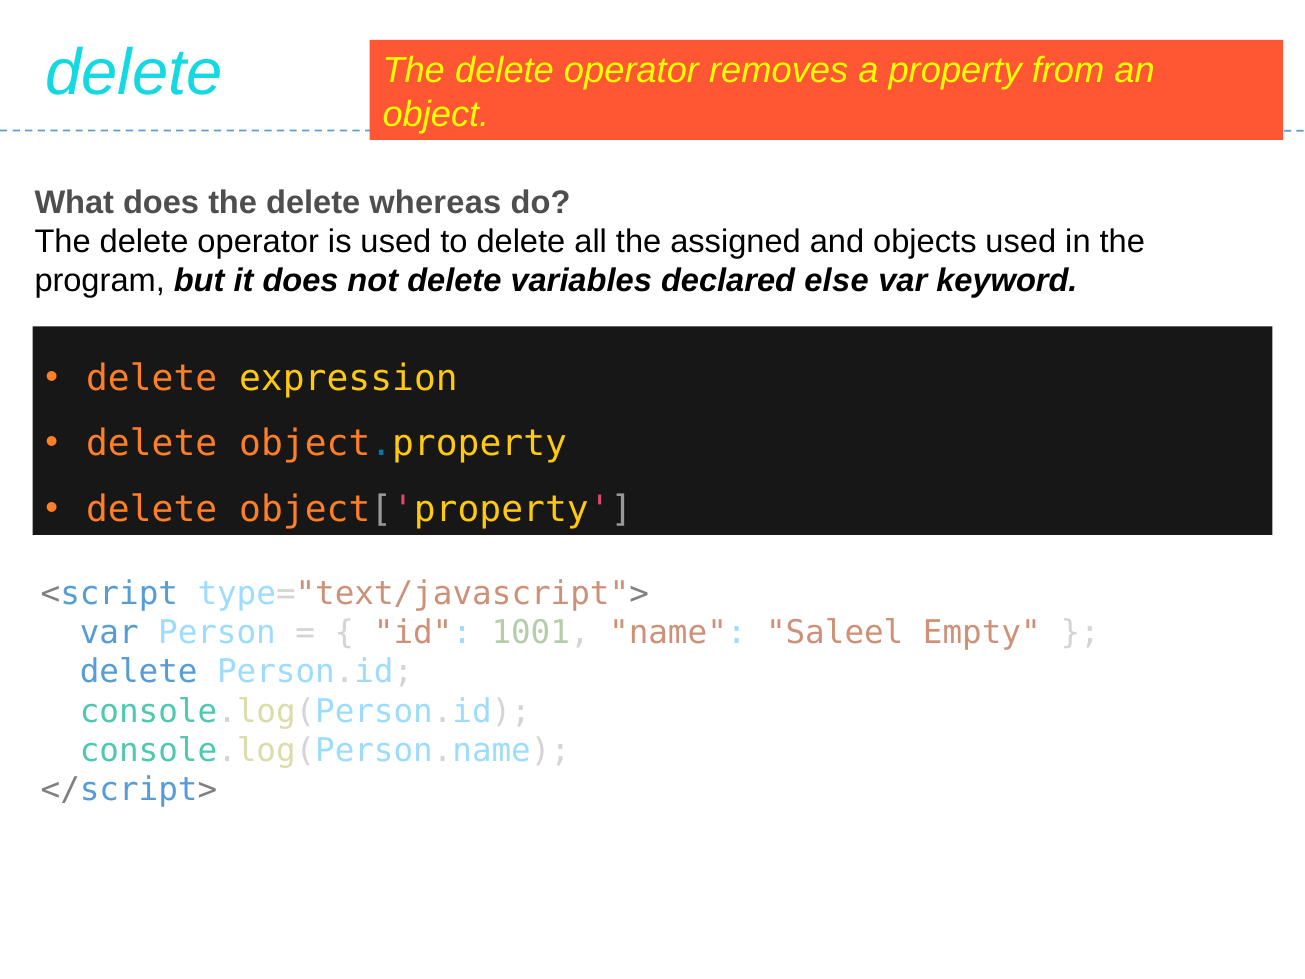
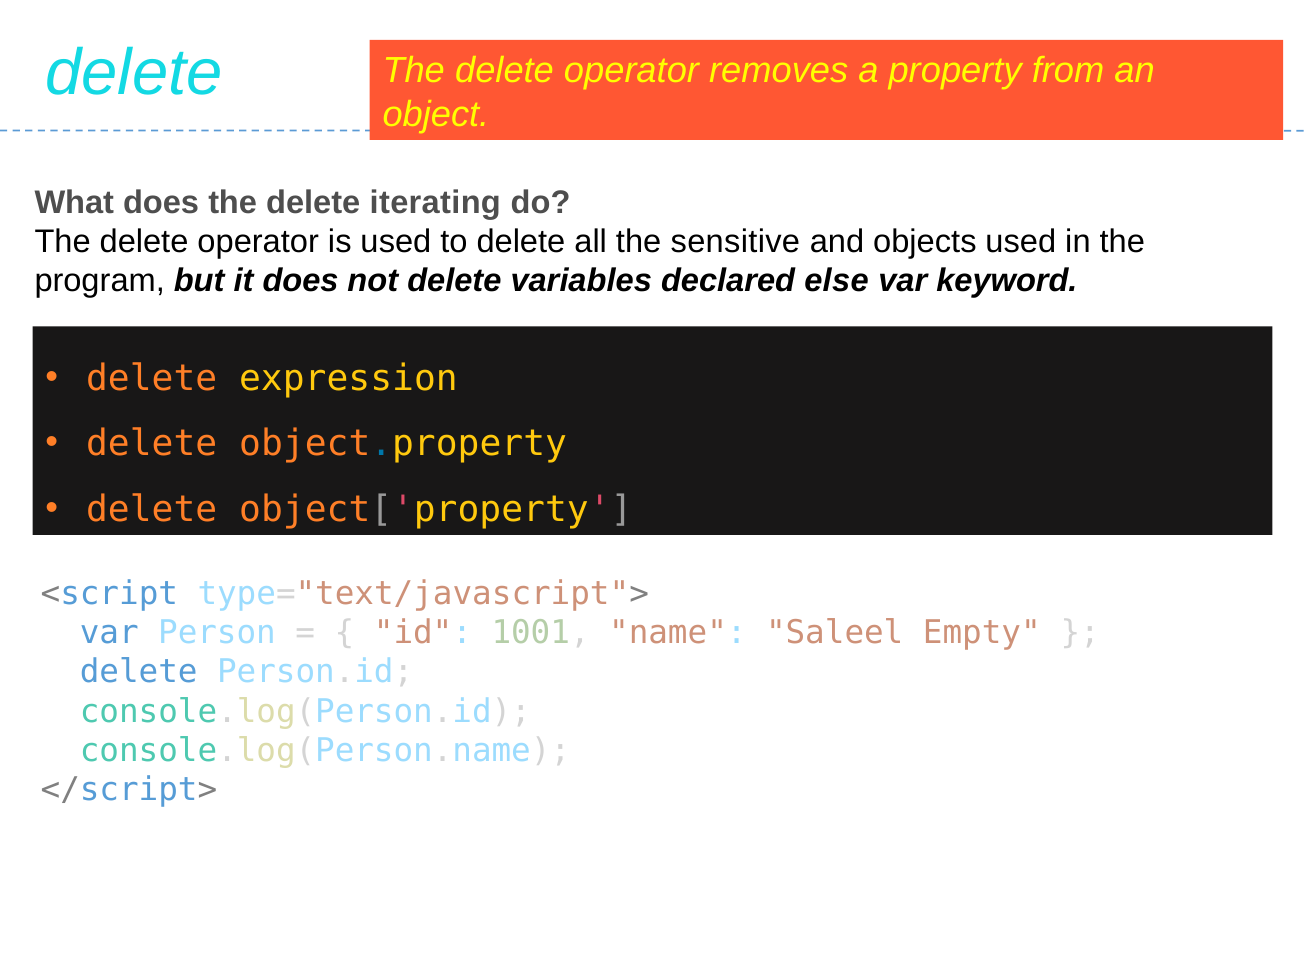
whereas: whereas -> iterating
assigned: assigned -> sensitive
